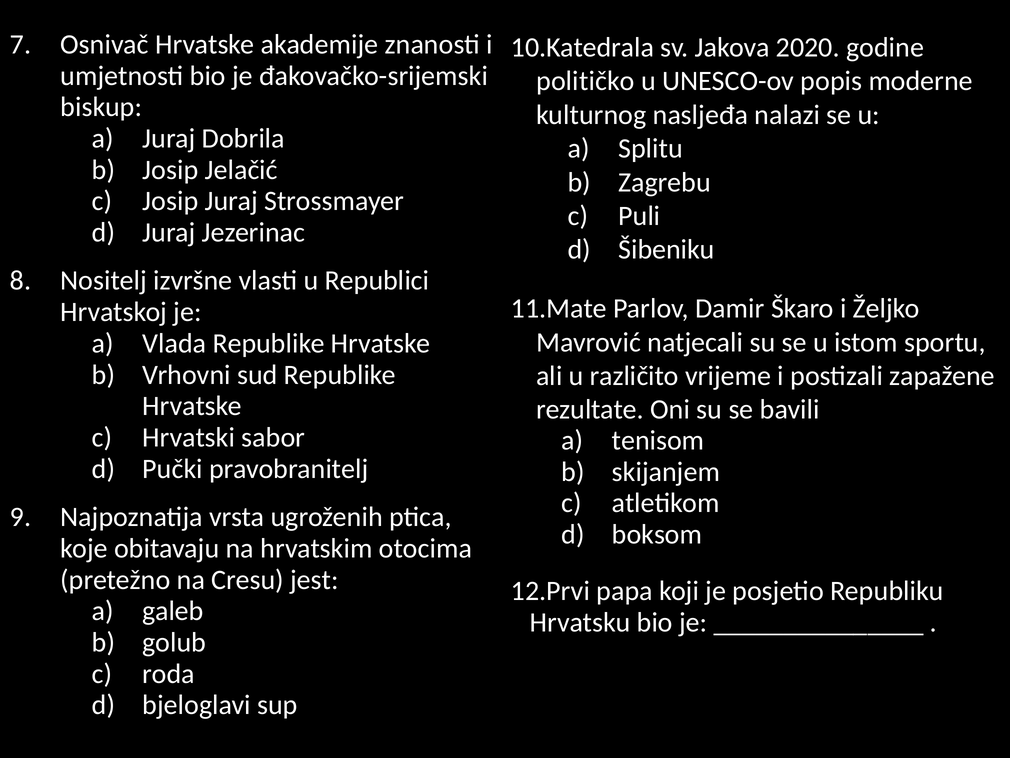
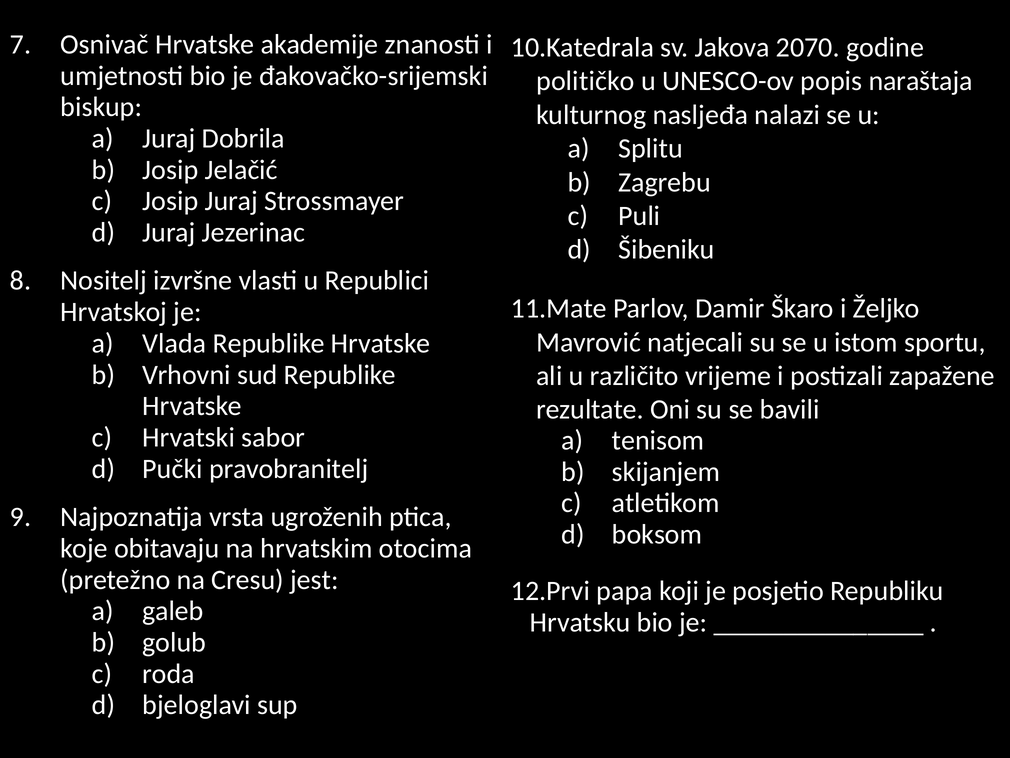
2020: 2020 -> 2070
moderne: moderne -> naraštaja
